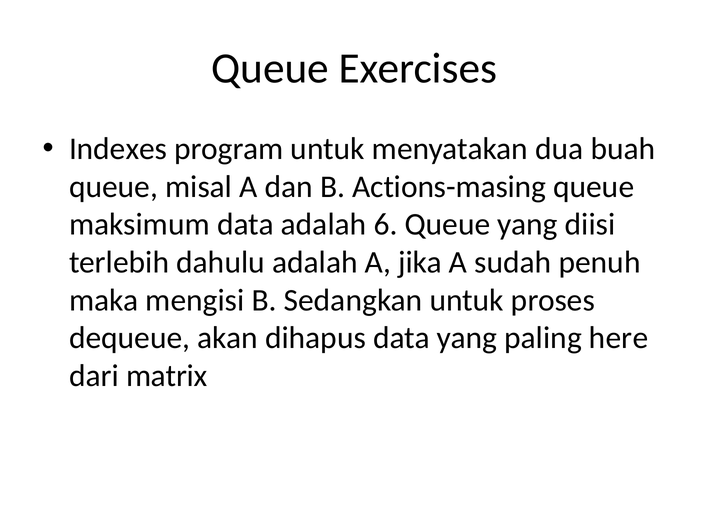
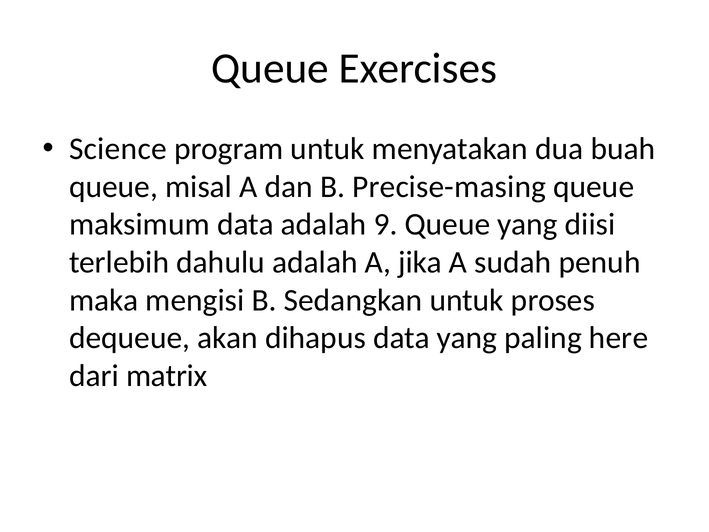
Indexes: Indexes -> Science
Actions-masing: Actions-masing -> Precise-masing
6: 6 -> 9
